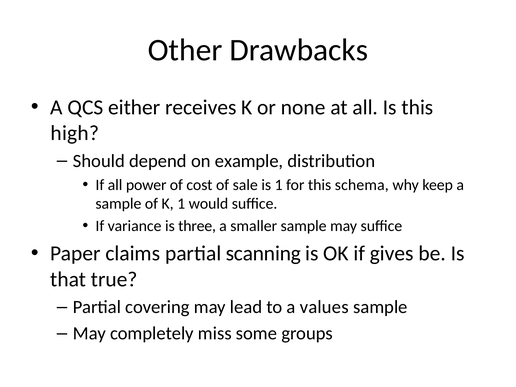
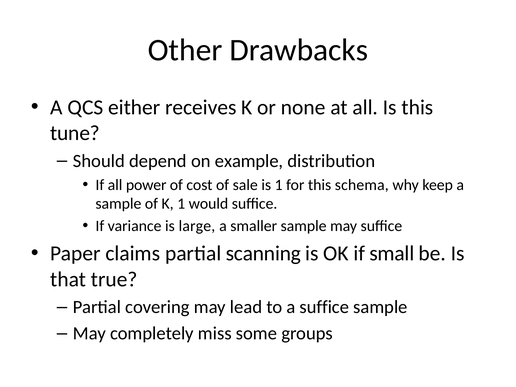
high: high -> tune
three: three -> large
gives: gives -> small
a values: values -> suffice
